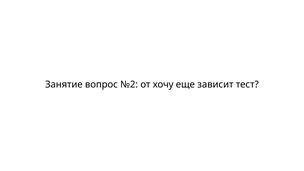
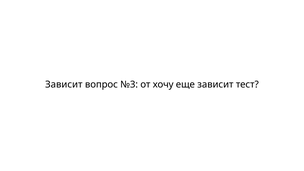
Занятие at (64, 84): Занятие -> Зависит
№2: №2 -> №3
